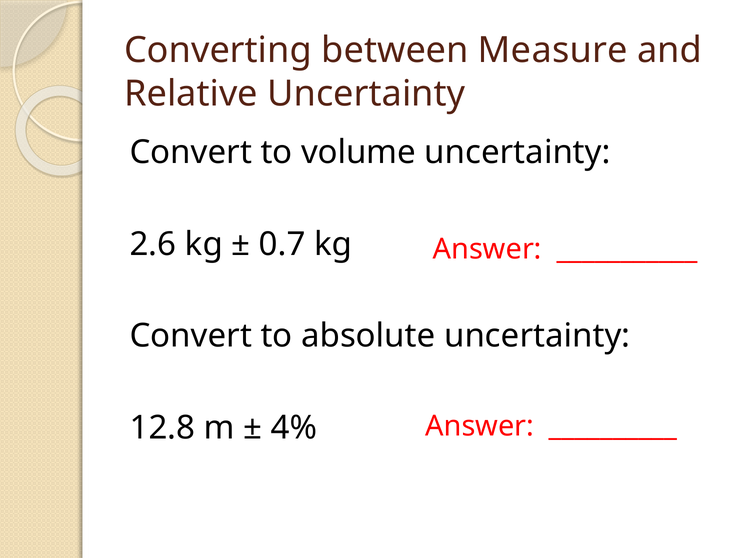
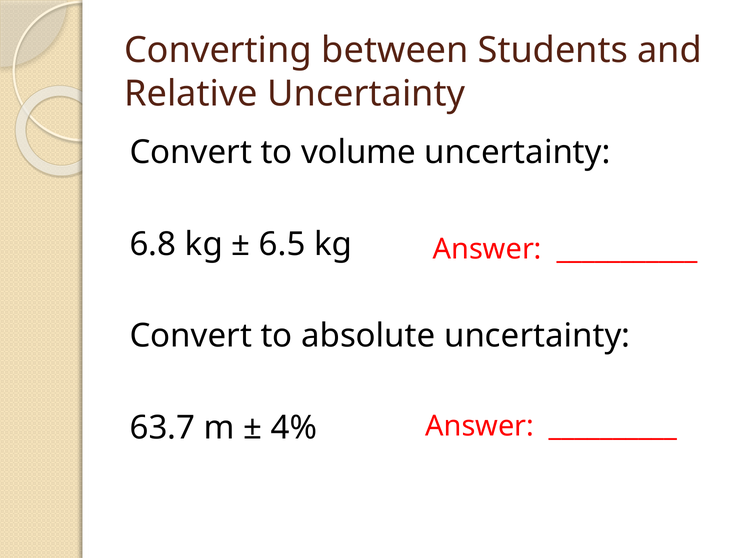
Measure: Measure -> Students
2.6: 2.6 -> 6.8
0.7: 0.7 -> 6.5
12.8: 12.8 -> 63.7
